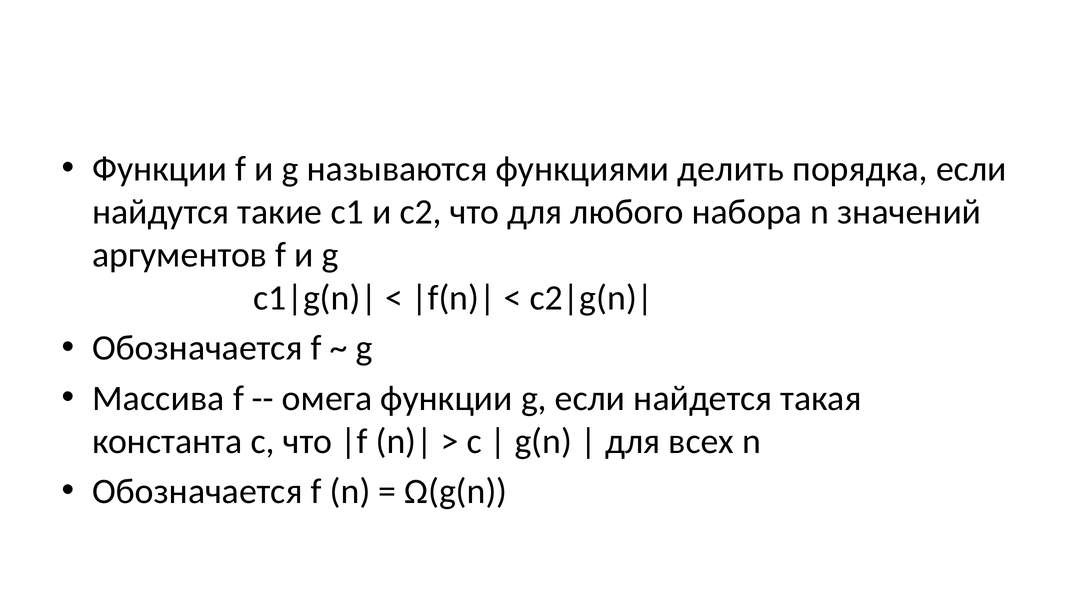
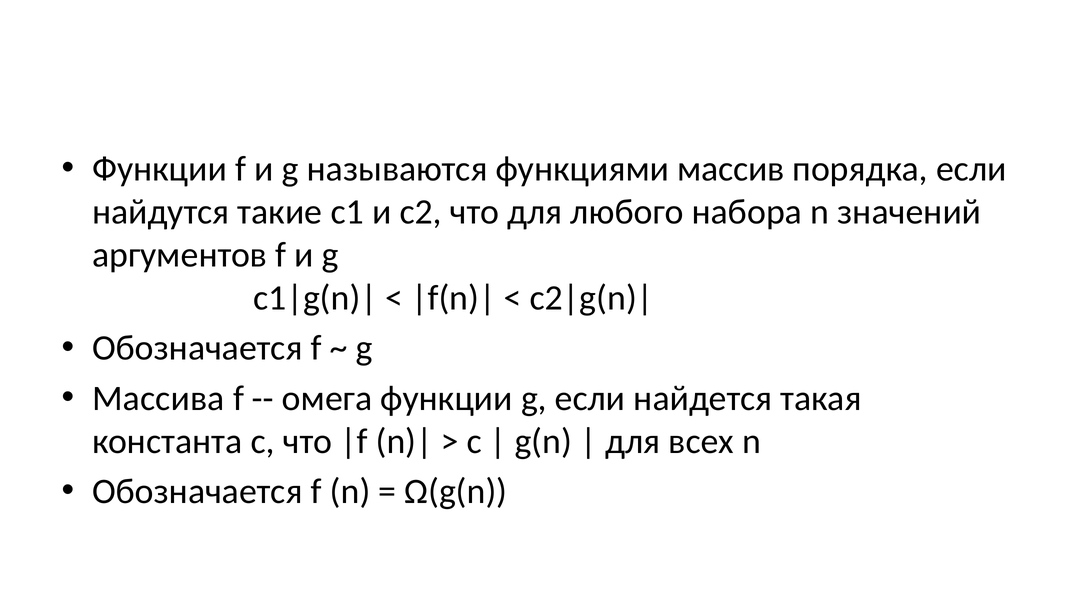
делить: делить -> массив
